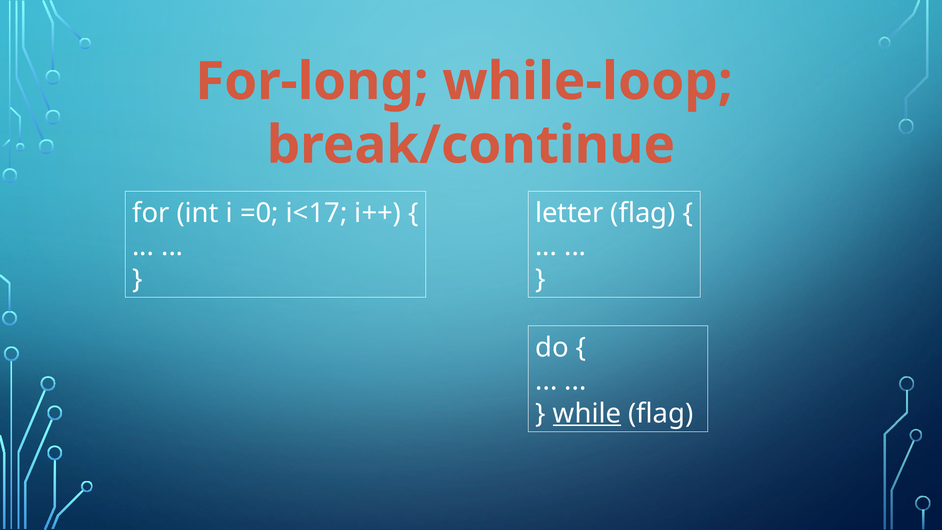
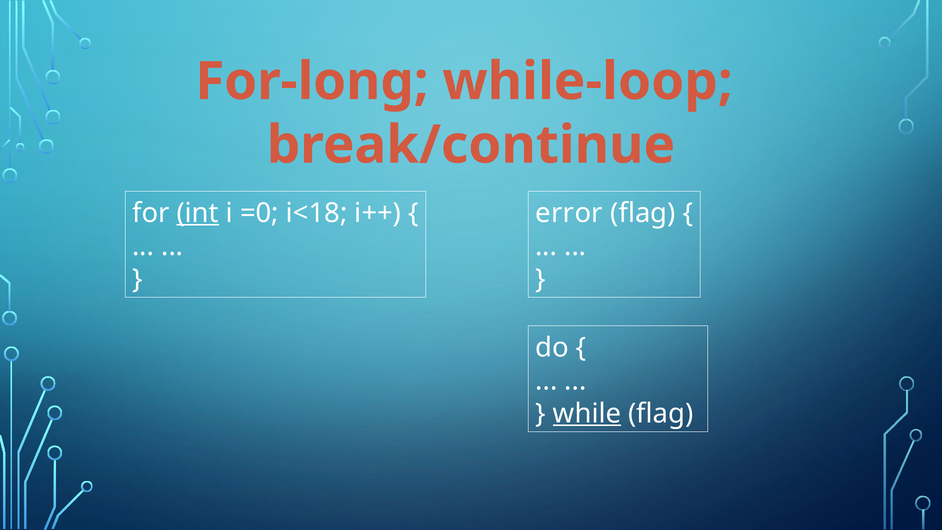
int underline: none -> present
i<17: i<17 -> i<18
letter: letter -> error
